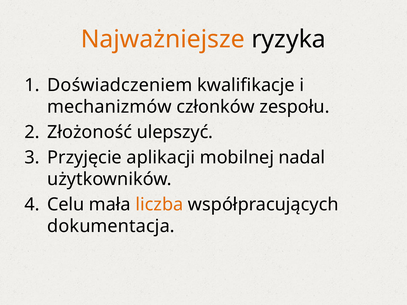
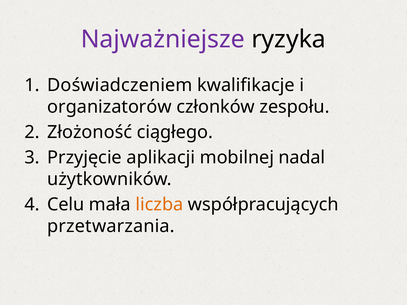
Najważniejsze colour: orange -> purple
mechanizmów: mechanizmów -> organizatorów
ulepszyć: ulepszyć -> ciągłego
dokumentacja: dokumentacja -> przetwarzania
